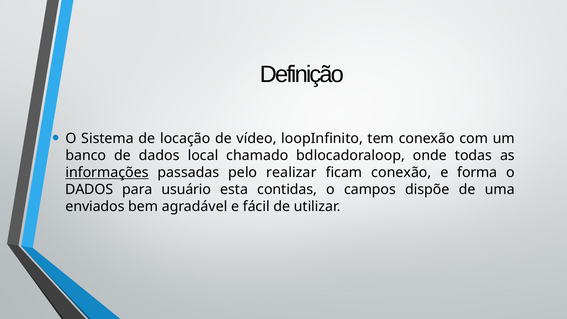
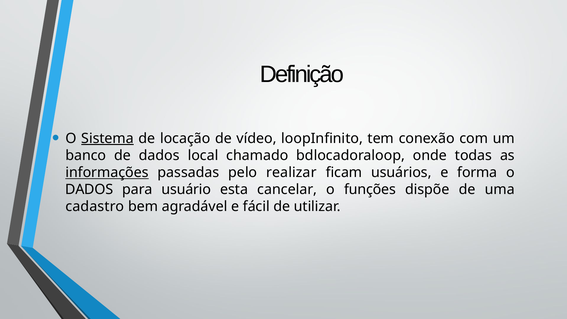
Sistema underline: none -> present
ficam conexão: conexão -> usuários
contidas: contidas -> cancelar
campos: campos -> funções
enviados: enviados -> cadastro
